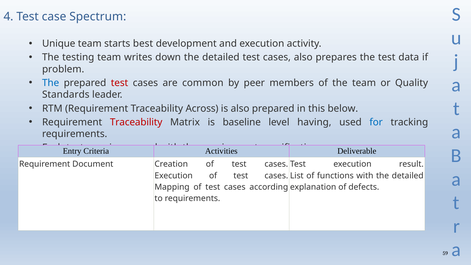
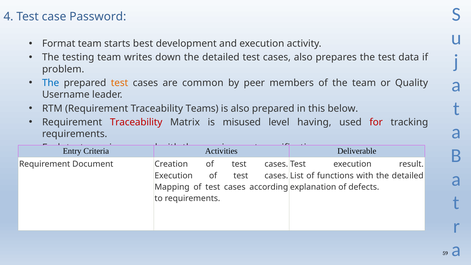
Spectrum: Spectrum -> Password
Unique: Unique -> Format
test at (120, 83) colour: red -> orange
Standards: Standards -> Username
Across: Across -> Teams
baseline: baseline -> misused
for colour: blue -> red
